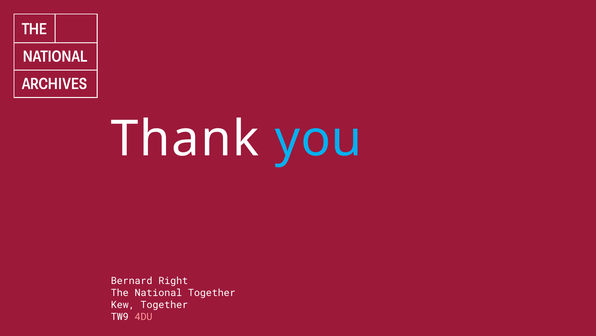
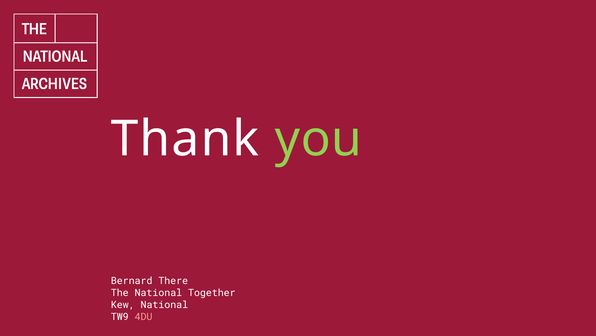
you colour: light blue -> light green
Right: Right -> There
Kew Together: Together -> National
